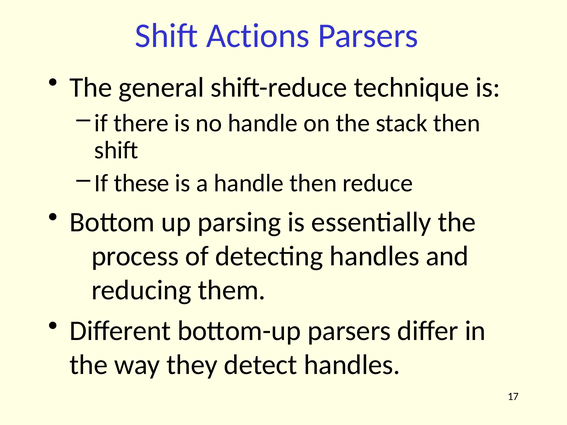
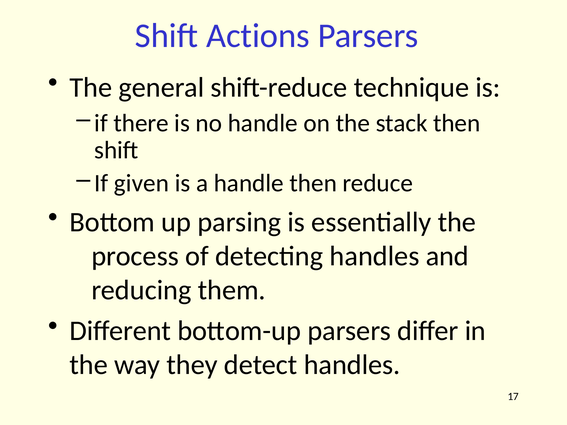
these: these -> given
